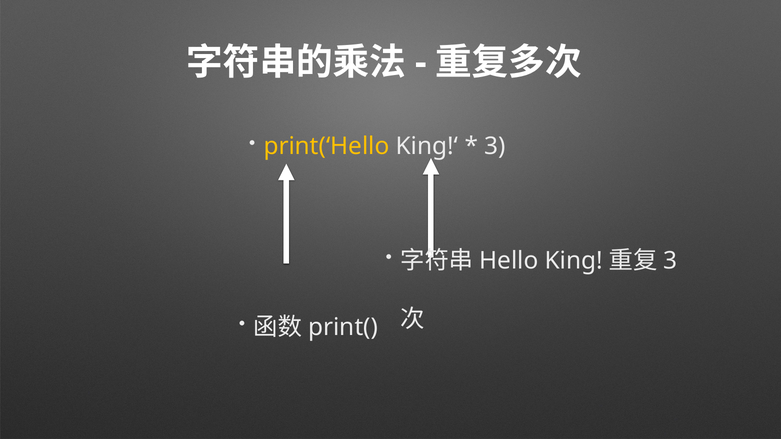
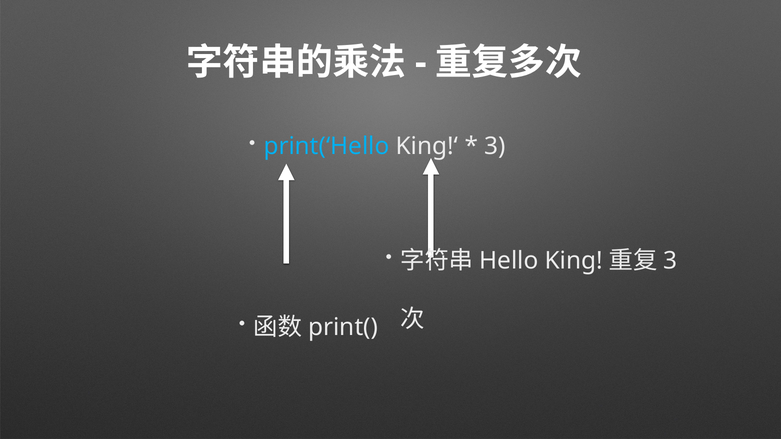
print(‘Hello colour: yellow -> light blue
